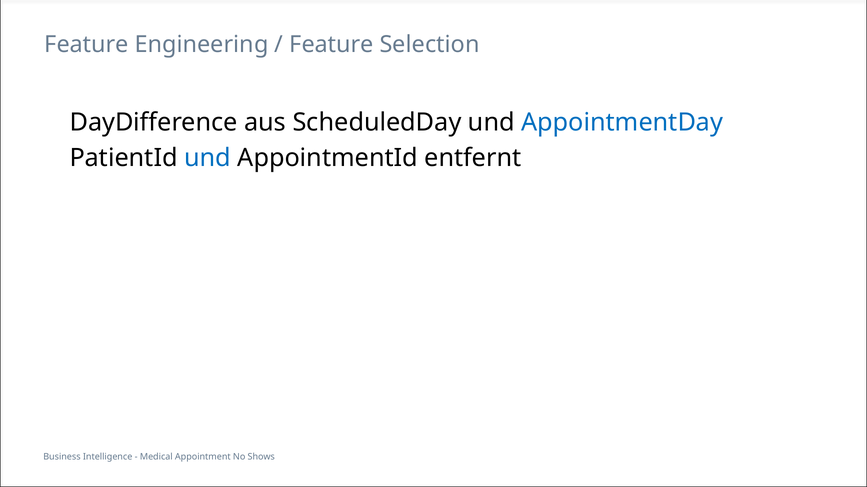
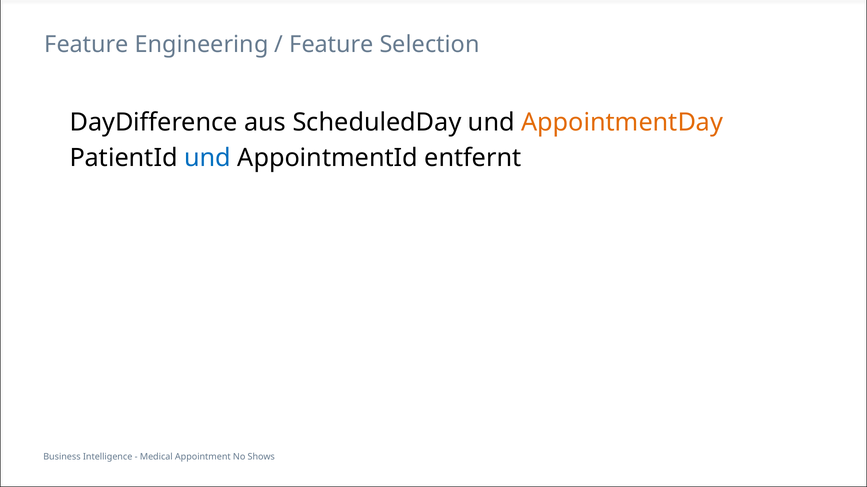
AppointmentDay colour: blue -> orange
